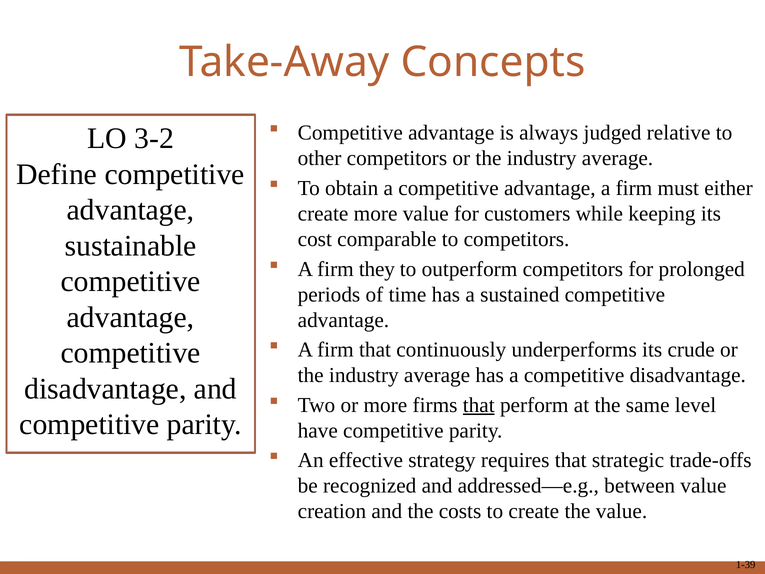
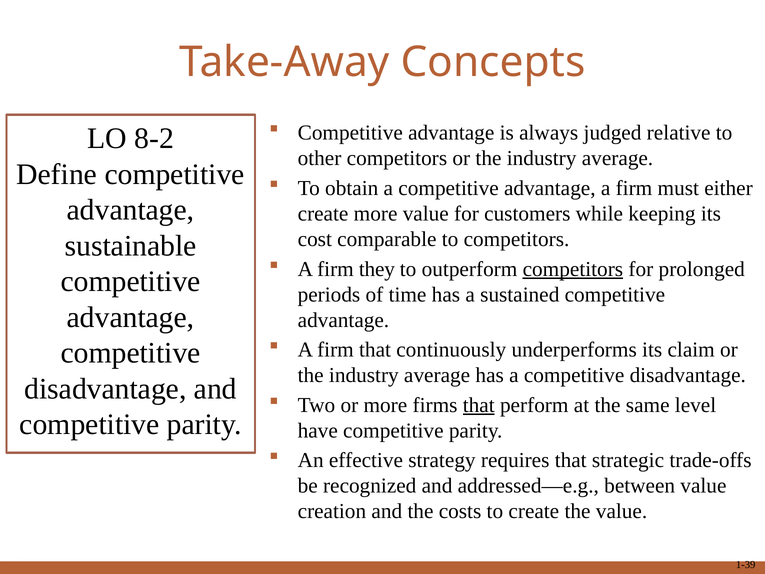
3-2: 3-2 -> 8-2
competitors at (573, 269) underline: none -> present
crude: crude -> claim
